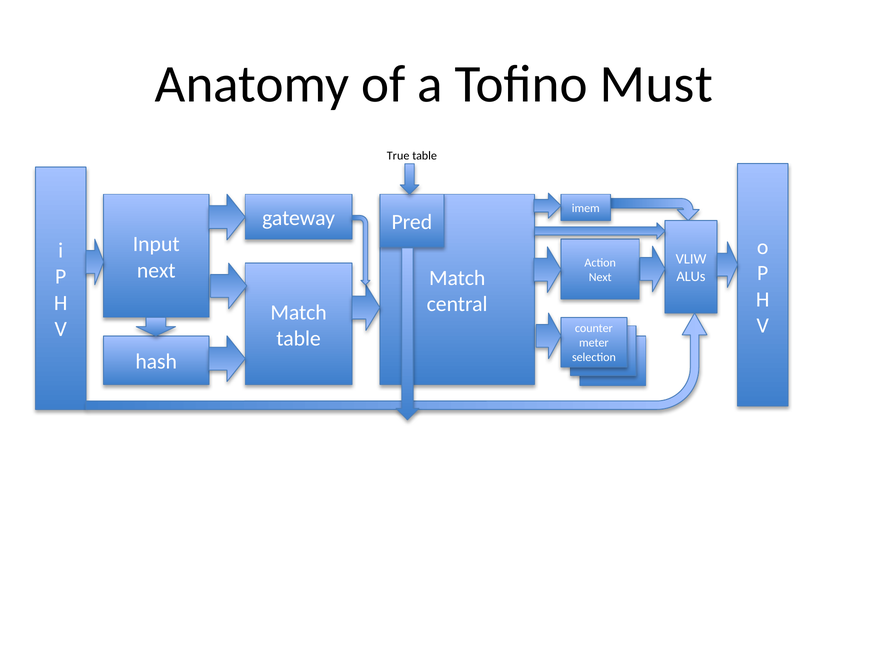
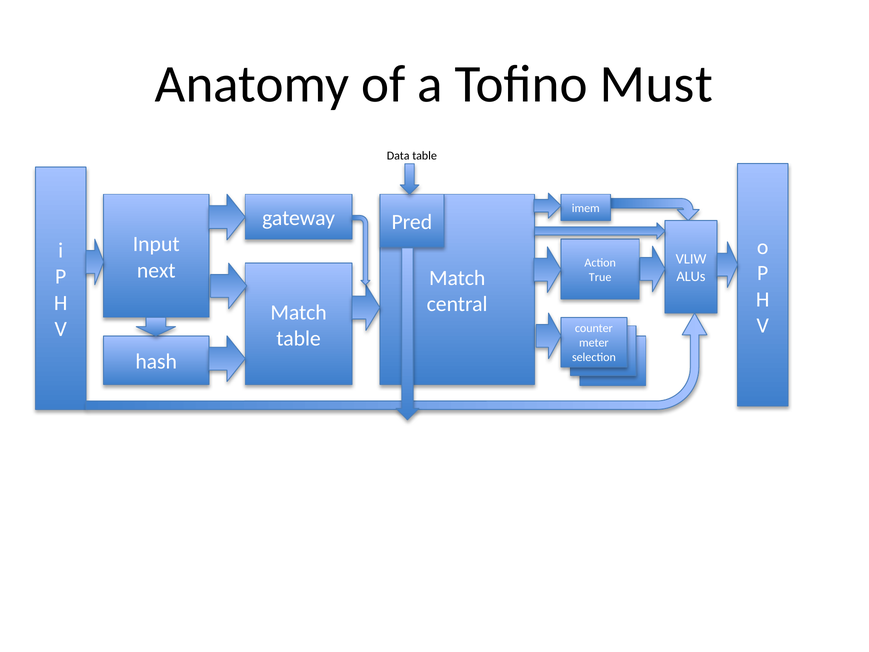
True: True -> Data
Next at (600, 277): Next -> True
